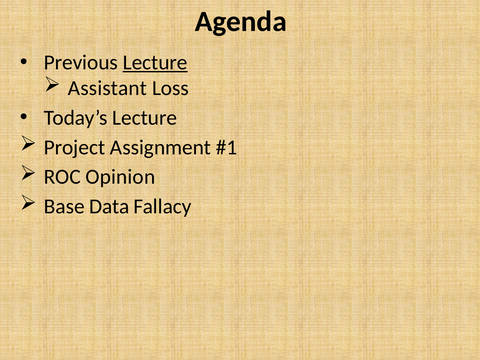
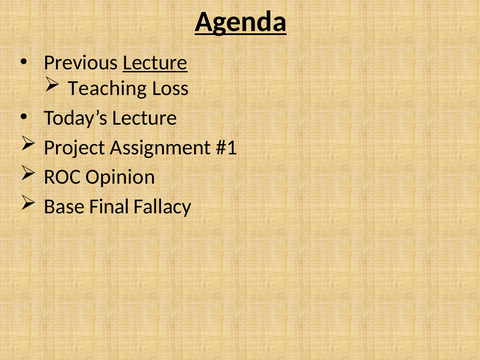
Agenda underline: none -> present
Assistant: Assistant -> Teaching
Data: Data -> Final
